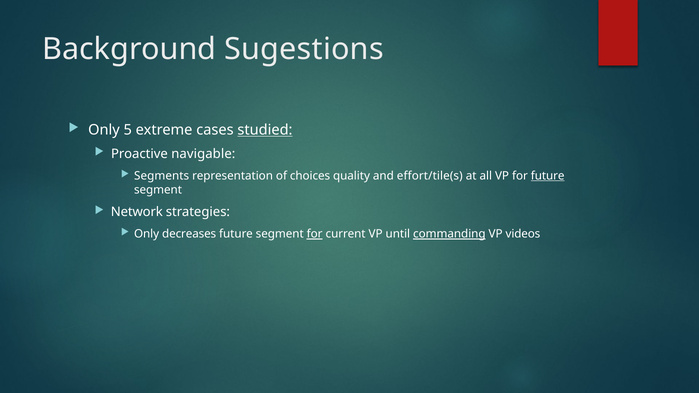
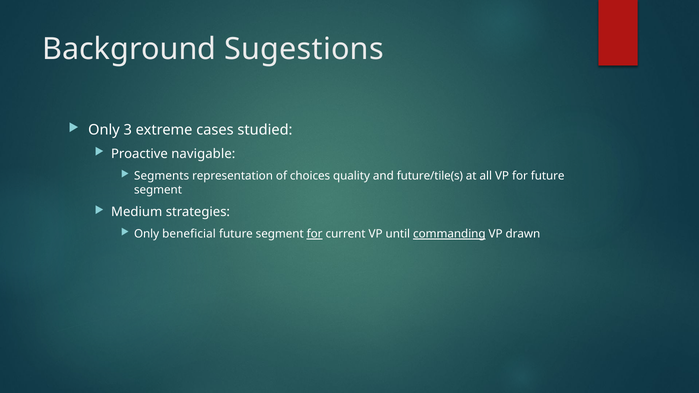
5: 5 -> 3
studied underline: present -> none
effort/tile(s: effort/tile(s -> future/tile(s
future at (548, 176) underline: present -> none
Network: Network -> Medium
decreases: decreases -> beneficial
videos: videos -> drawn
